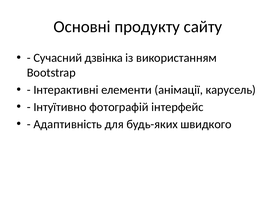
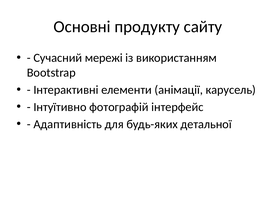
дзвінка: дзвінка -> мережі
швидкого: швидкого -> детальної
